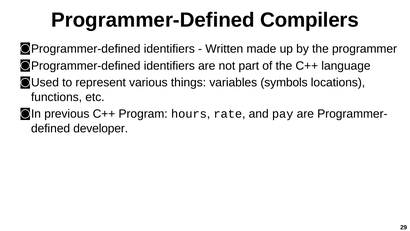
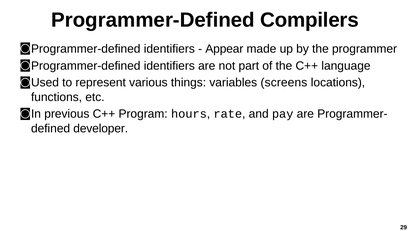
Written: Written -> Appear
symbols: symbols -> screens
